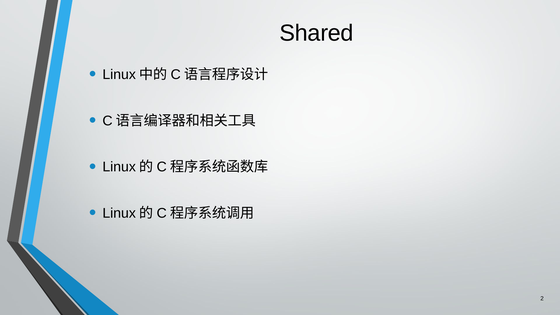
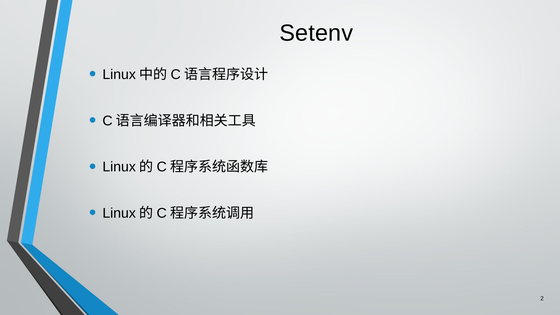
Shared: Shared -> Setenv
